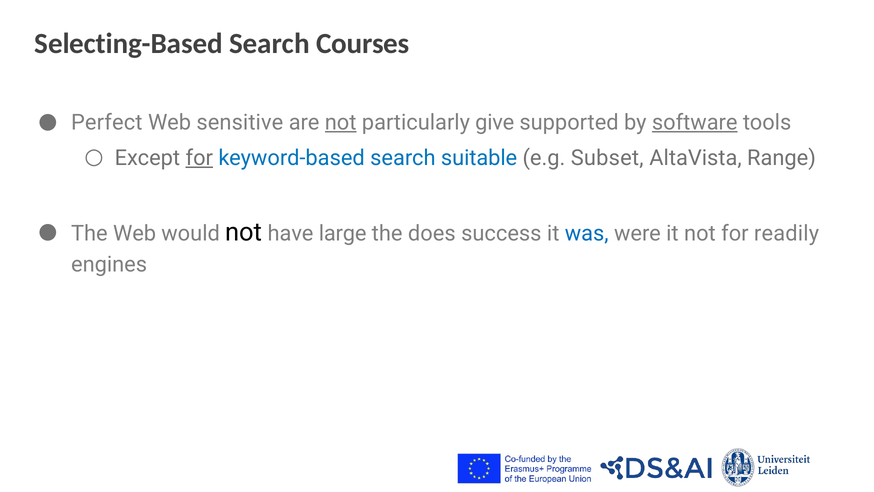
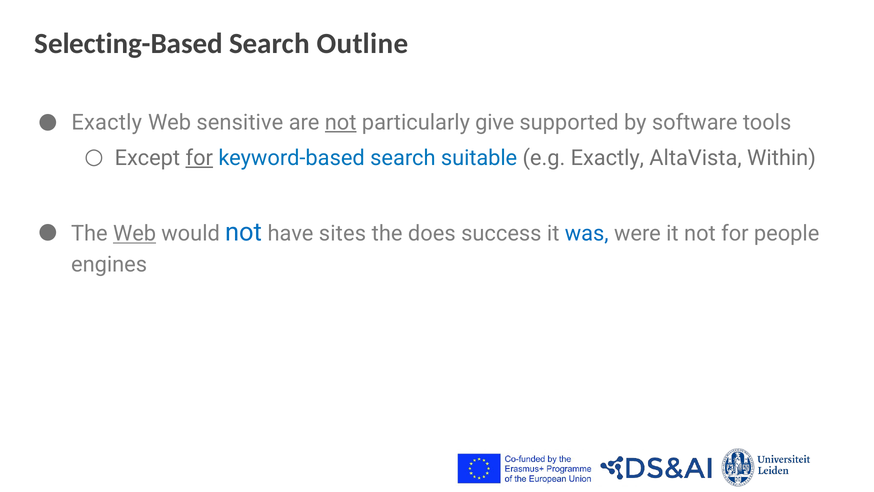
Courses: Courses -> Outline
Perfect at (107, 122): Perfect -> Exactly
software underline: present -> none
e.g Subset: Subset -> Exactly
Range: Range -> Within
Web at (135, 233) underline: none -> present
not at (244, 232) colour: black -> blue
large: large -> sites
readily: readily -> people
